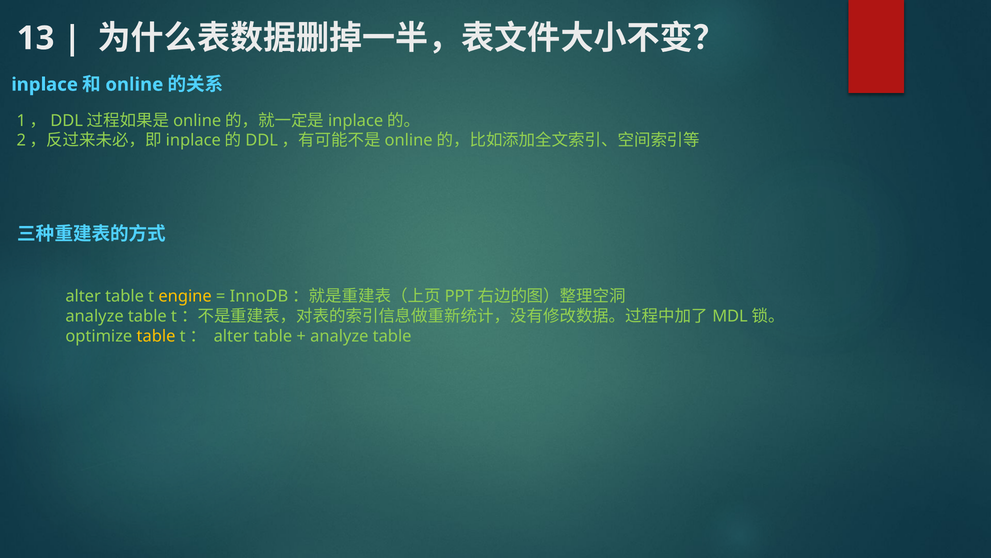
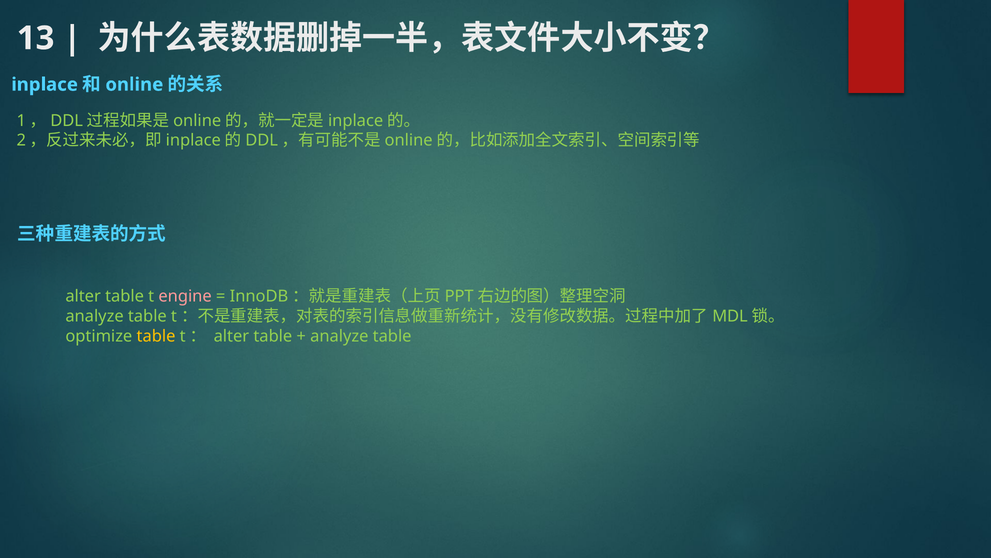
engine colour: yellow -> pink
